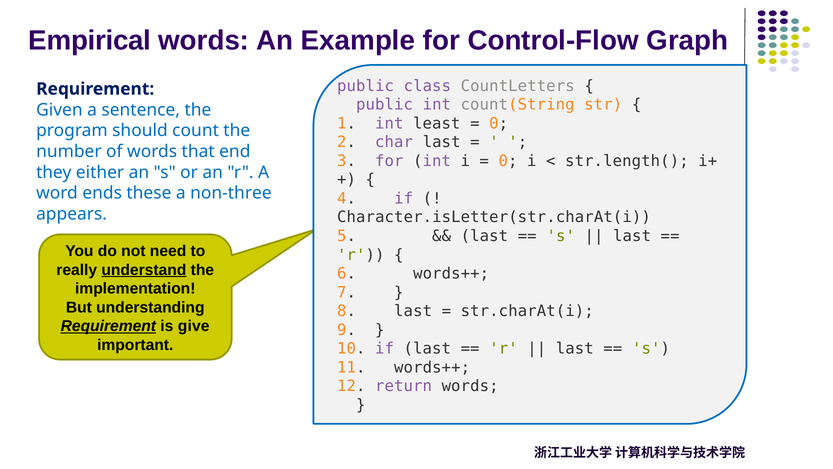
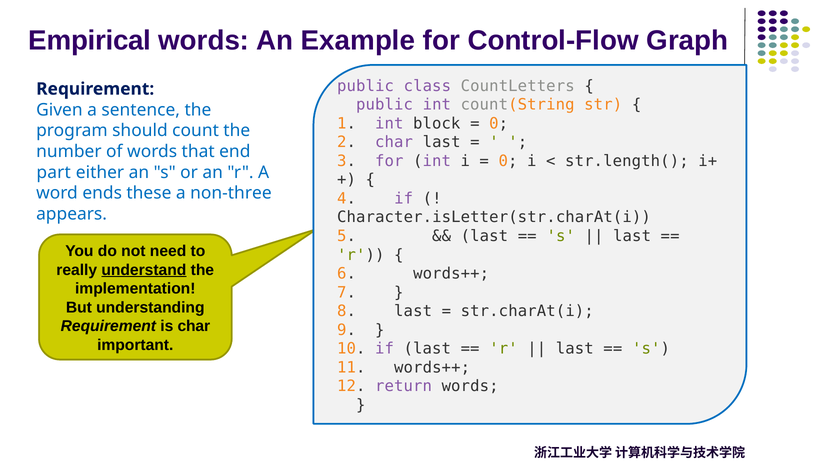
least: least -> block
they: they -> part
Requirement at (108, 326) underline: present -> none
is give: give -> char
